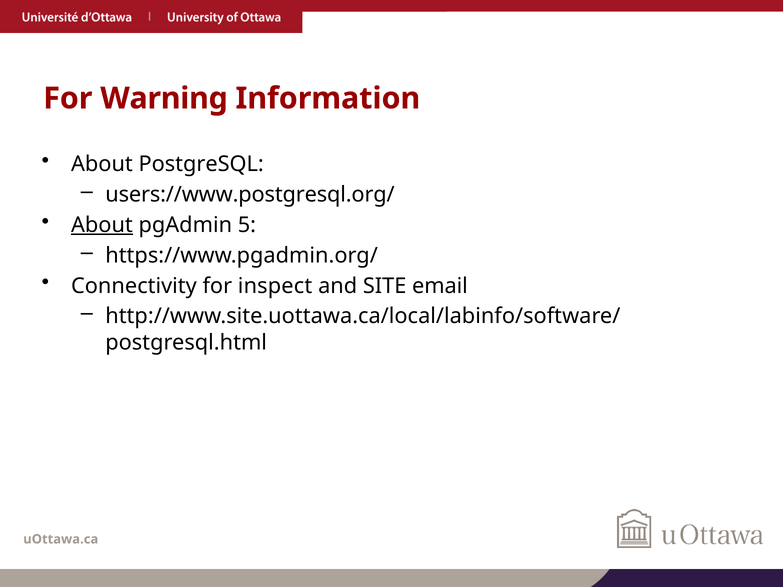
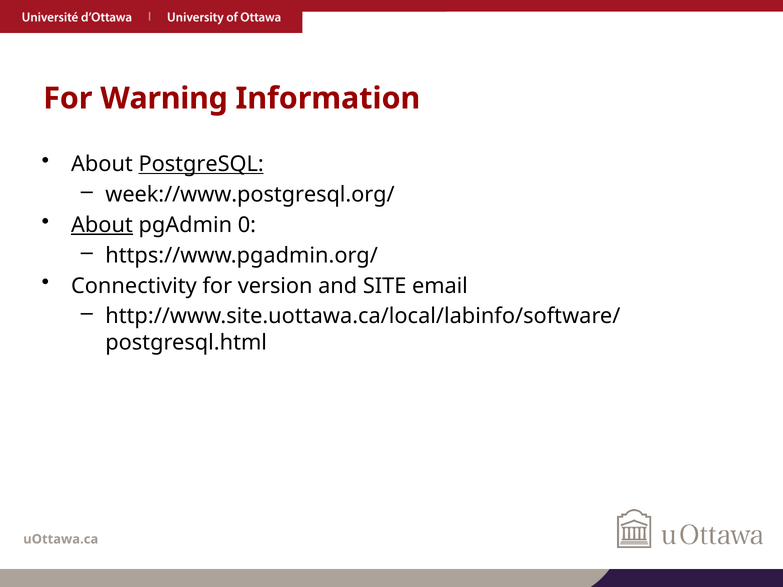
PostgreSQL underline: none -> present
users://www.postgresql.org/: users://www.postgresql.org/ -> week://www.postgresql.org/
5: 5 -> 0
inspect: inspect -> version
